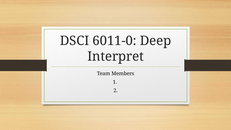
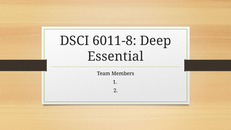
6011-0: 6011-0 -> 6011-8
Interpret: Interpret -> Essential
